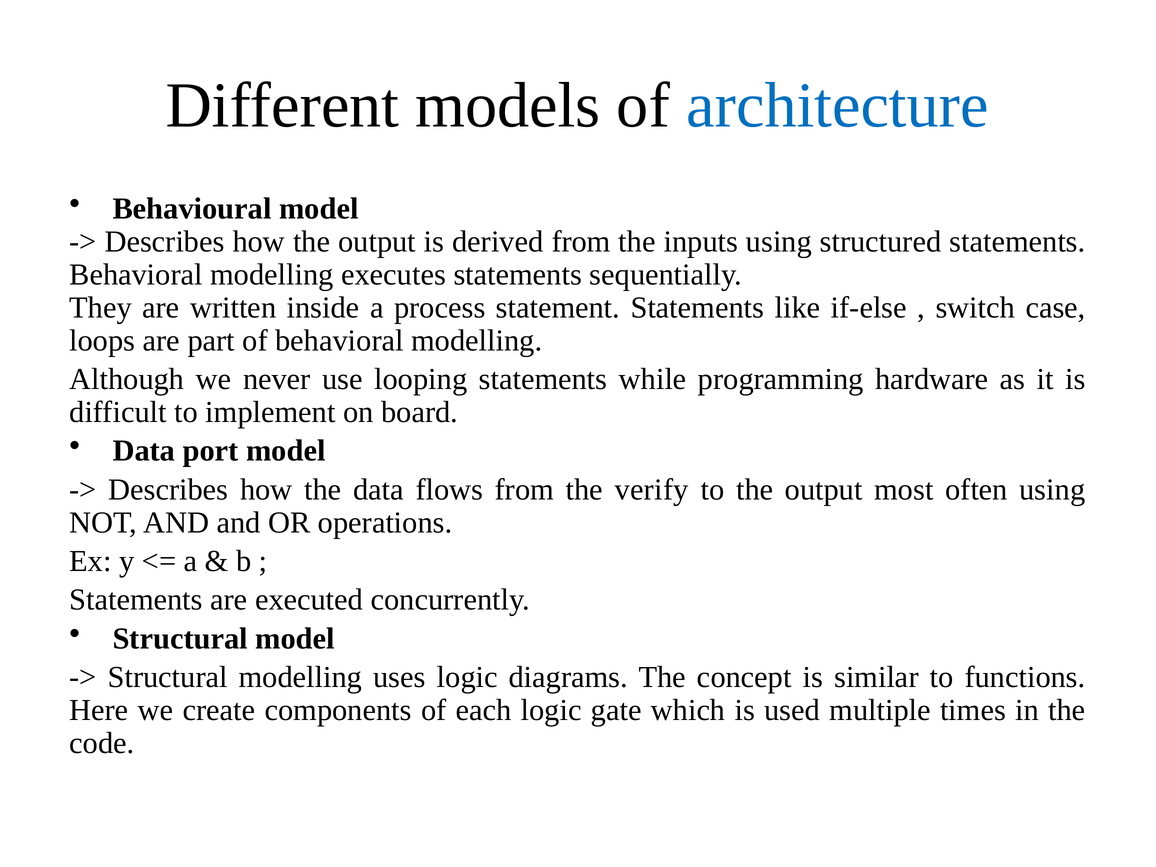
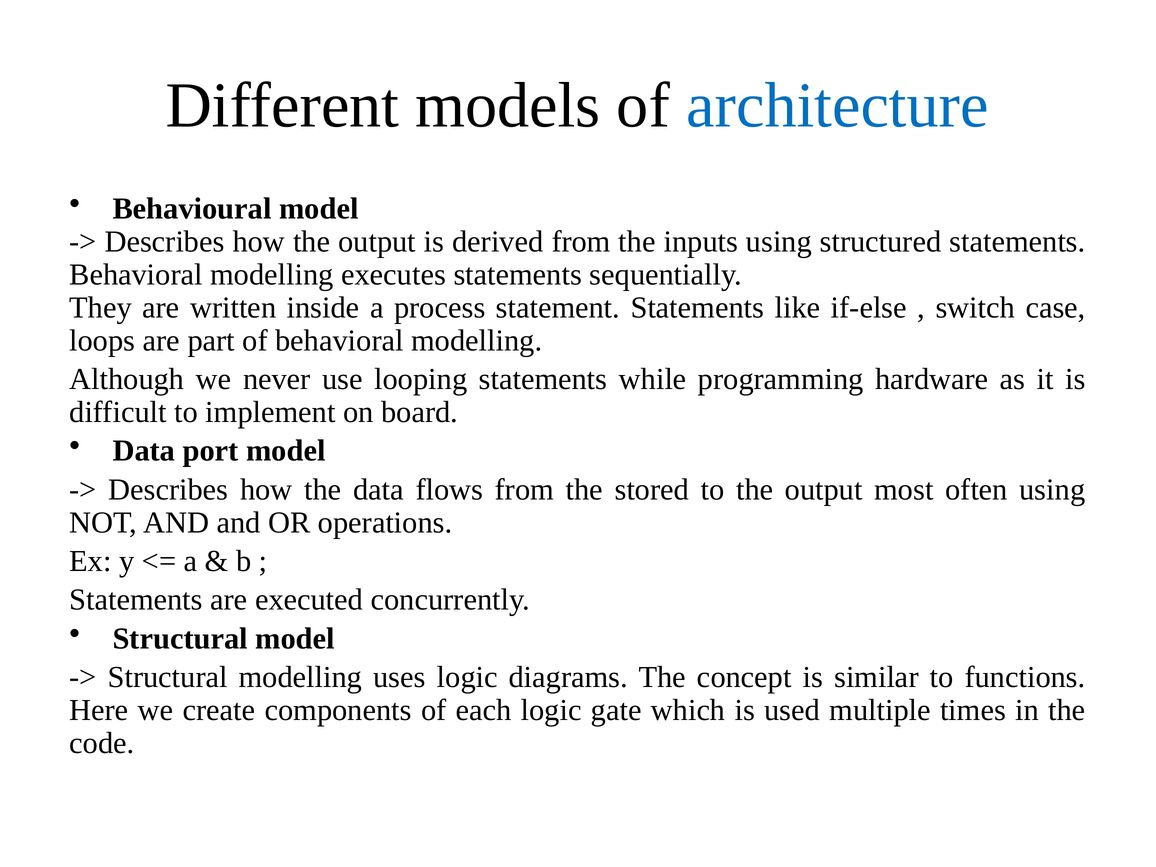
verify: verify -> stored
